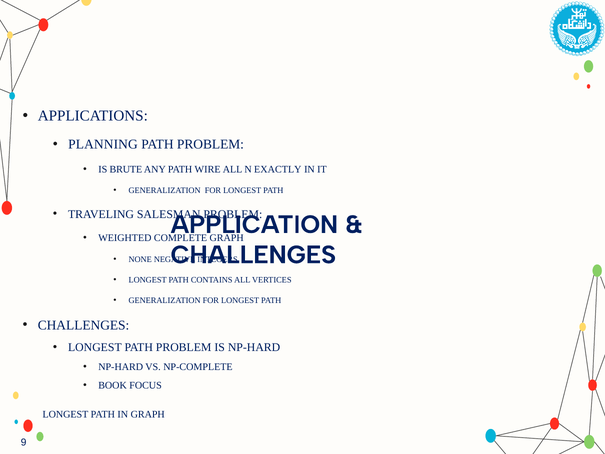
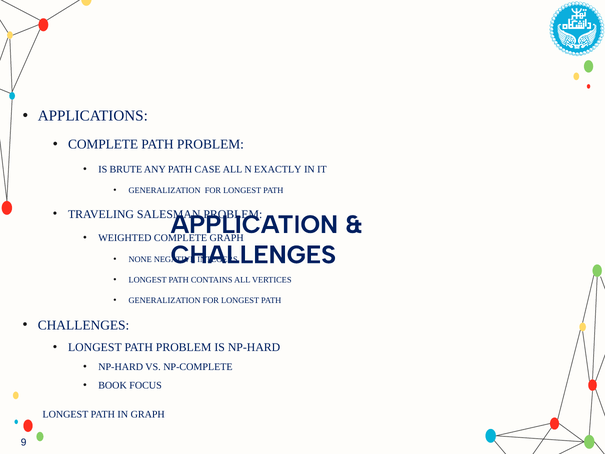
PLANNING at (103, 144): PLANNING -> COMPLETE
WIRE: WIRE -> CASE
